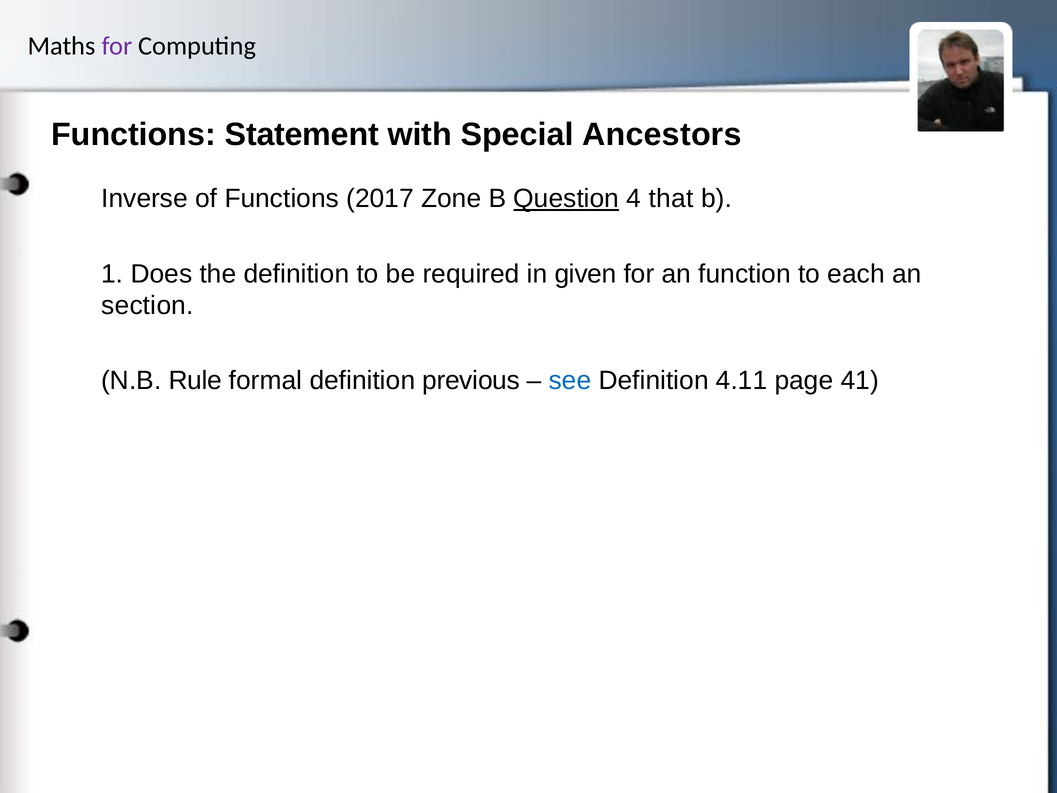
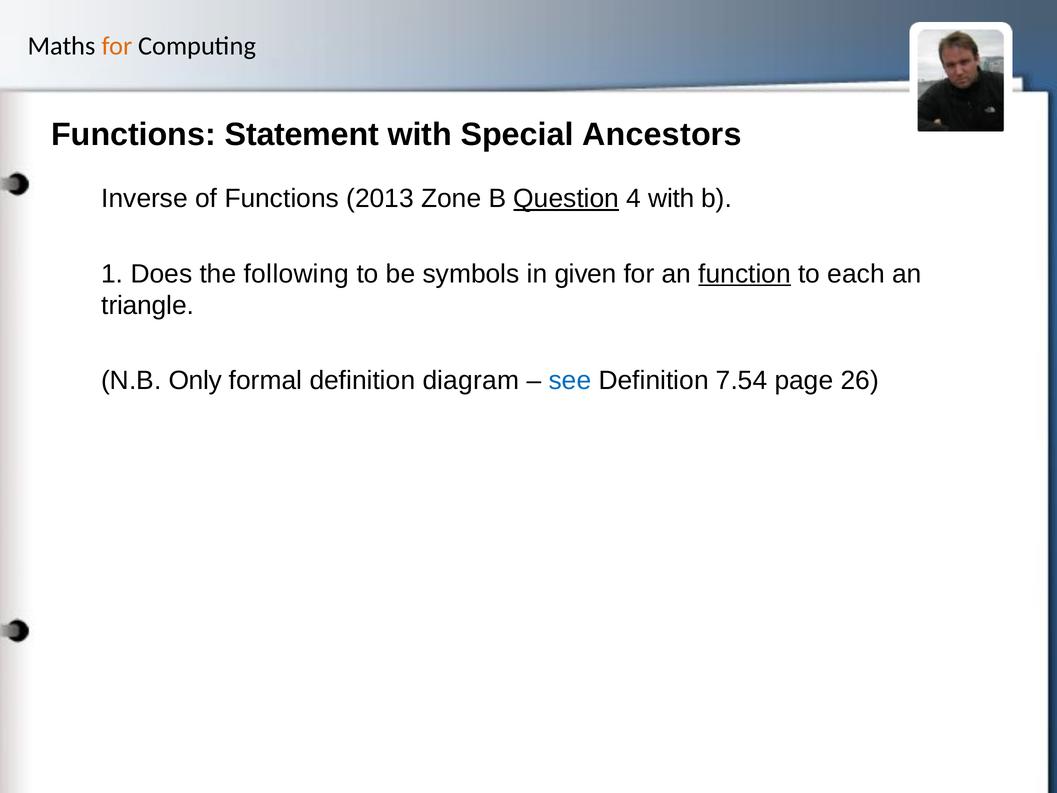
for at (117, 46) colour: purple -> orange
2017: 2017 -> 2013
4 that: that -> with
the definition: definition -> following
required: required -> symbols
function underline: none -> present
section: section -> triangle
Rule: Rule -> Only
previous: previous -> diagram
4.11: 4.11 -> 7.54
41: 41 -> 26
